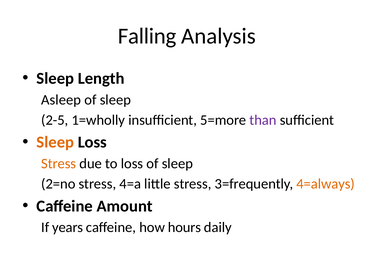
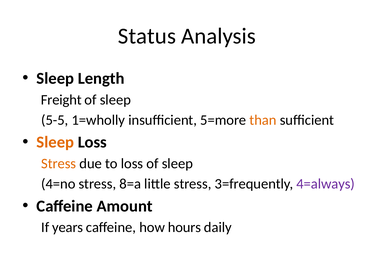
Falling: Falling -> Status
Asleep: Asleep -> Freight
2-5: 2-5 -> 5-5
than colour: purple -> orange
2=no: 2=no -> 4=no
4=a: 4=a -> 8=a
4=always colour: orange -> purple
